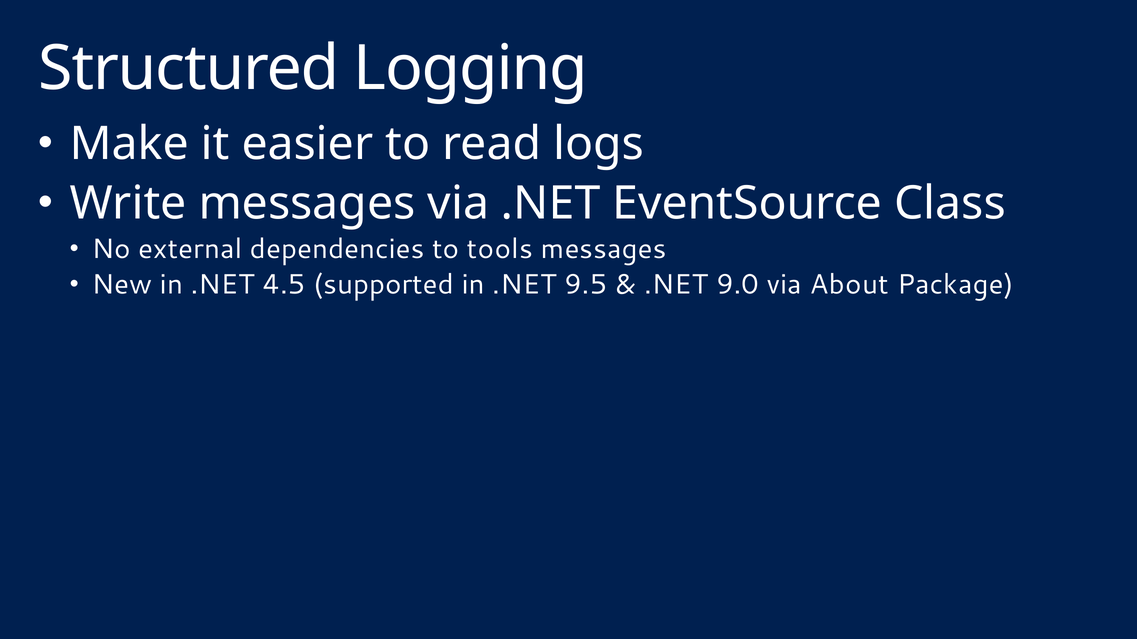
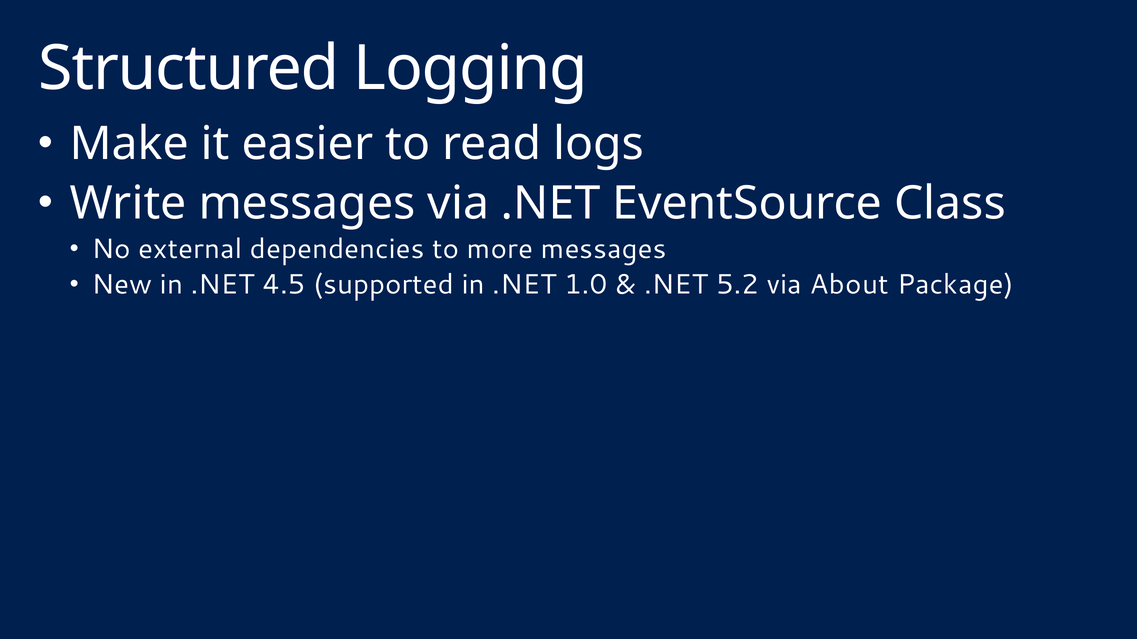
tools: tools -> more
9.5: 9.5 -> 1.0
9.0: 9.0 -> 5.2
